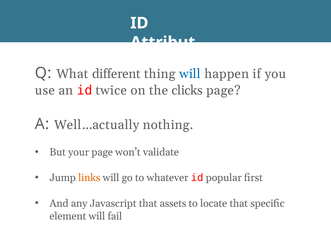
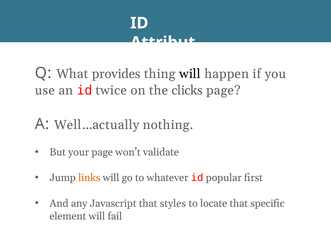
different: different -> provides
will at (190, 74) colour: blue -> black
assets: assets -> styles
